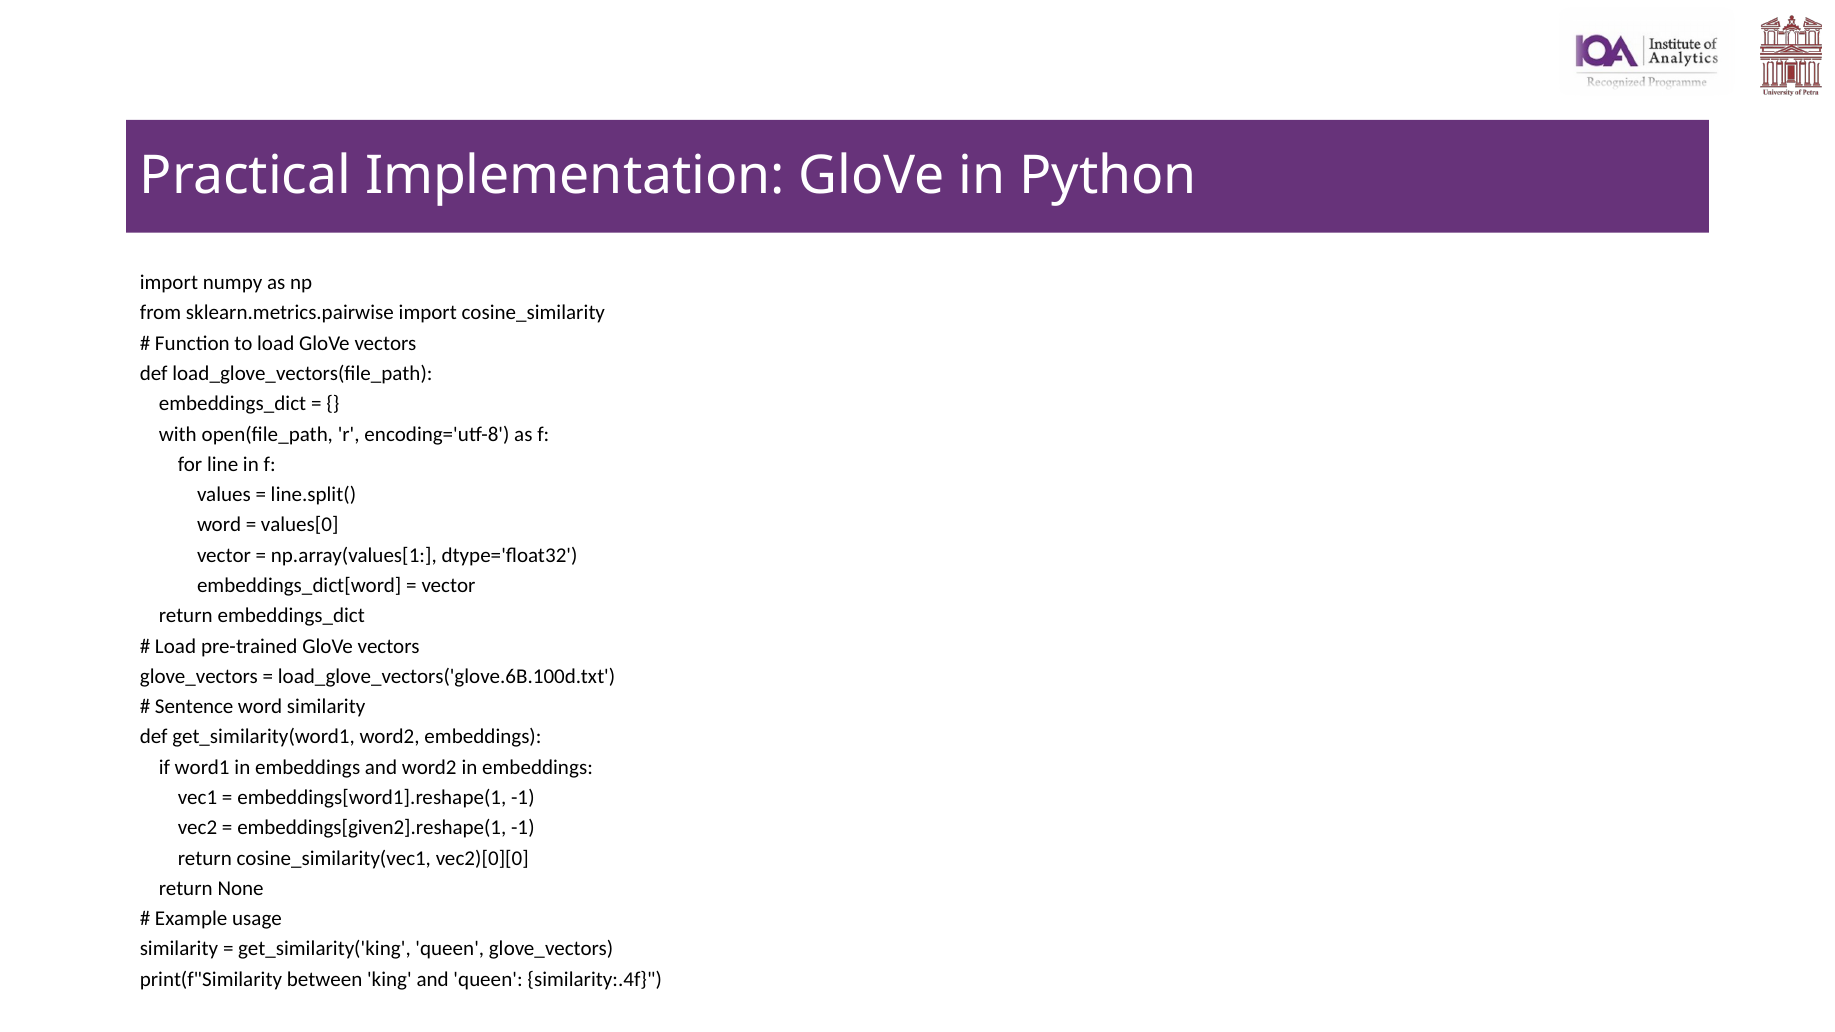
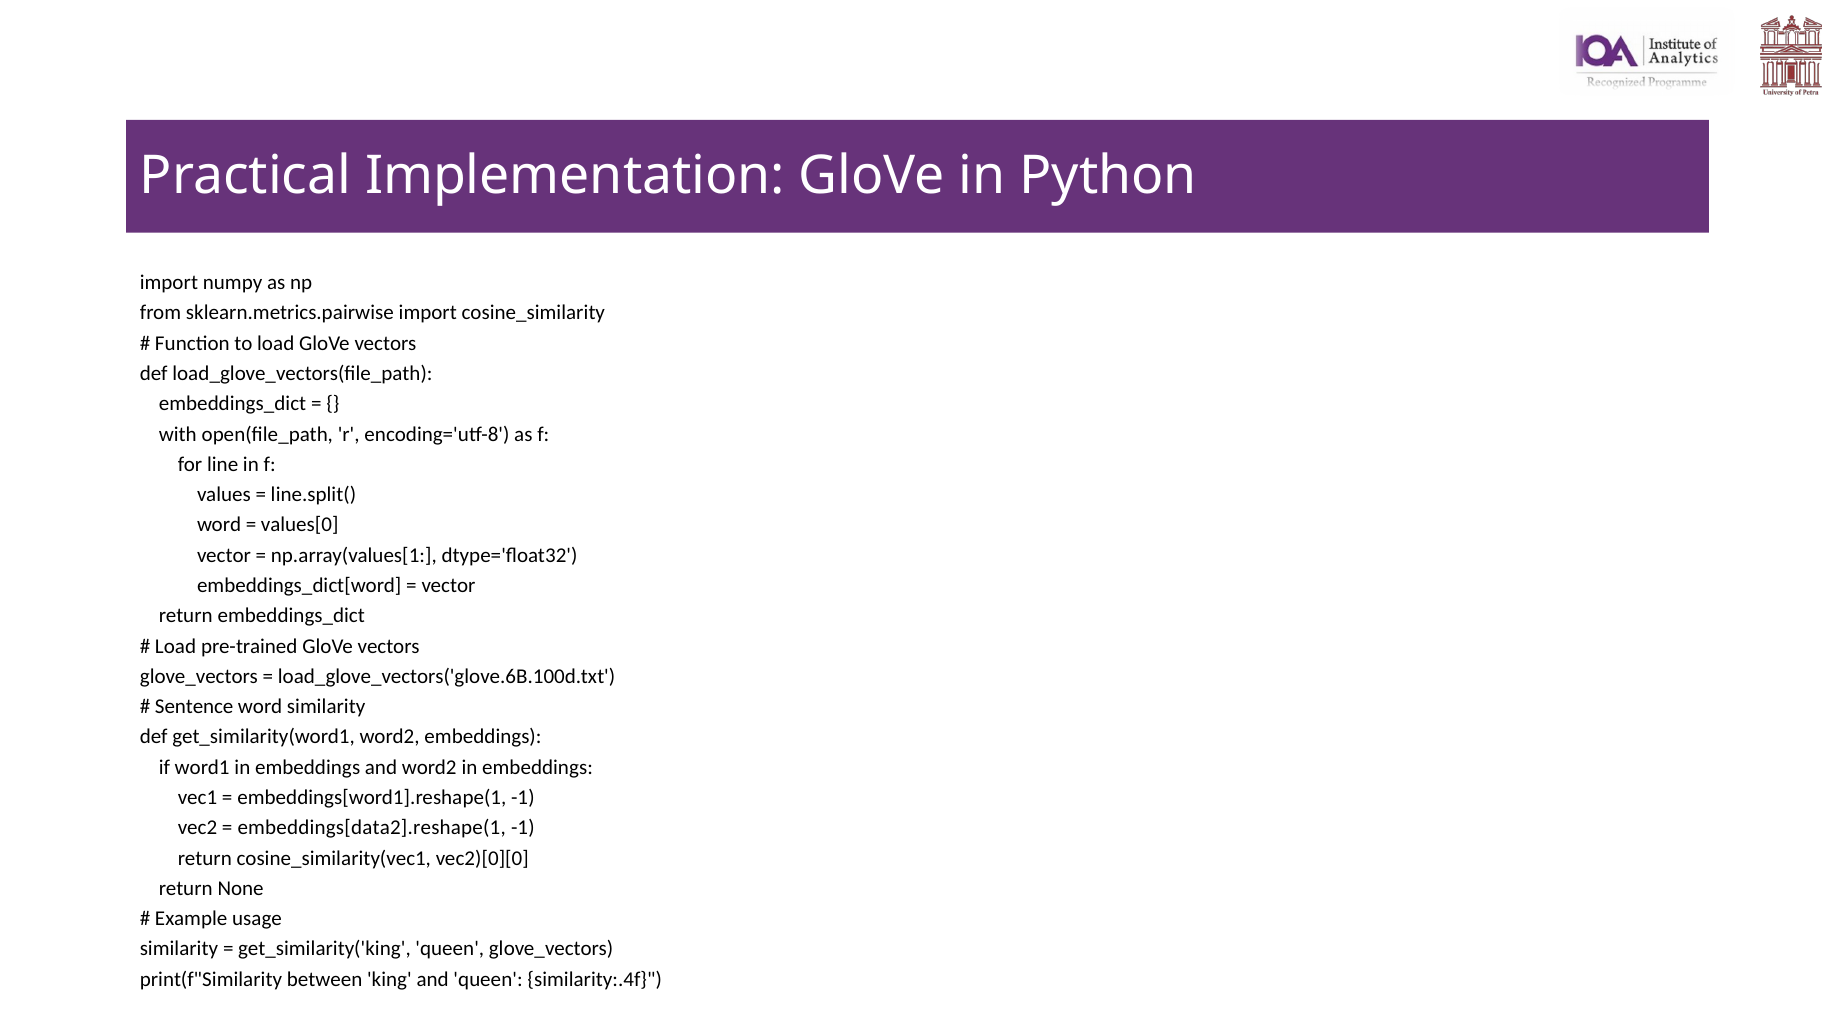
embeddings[given2].reshape(1: embeddings[given2].reshape(1 -> embeddings[data2].reshape(1
